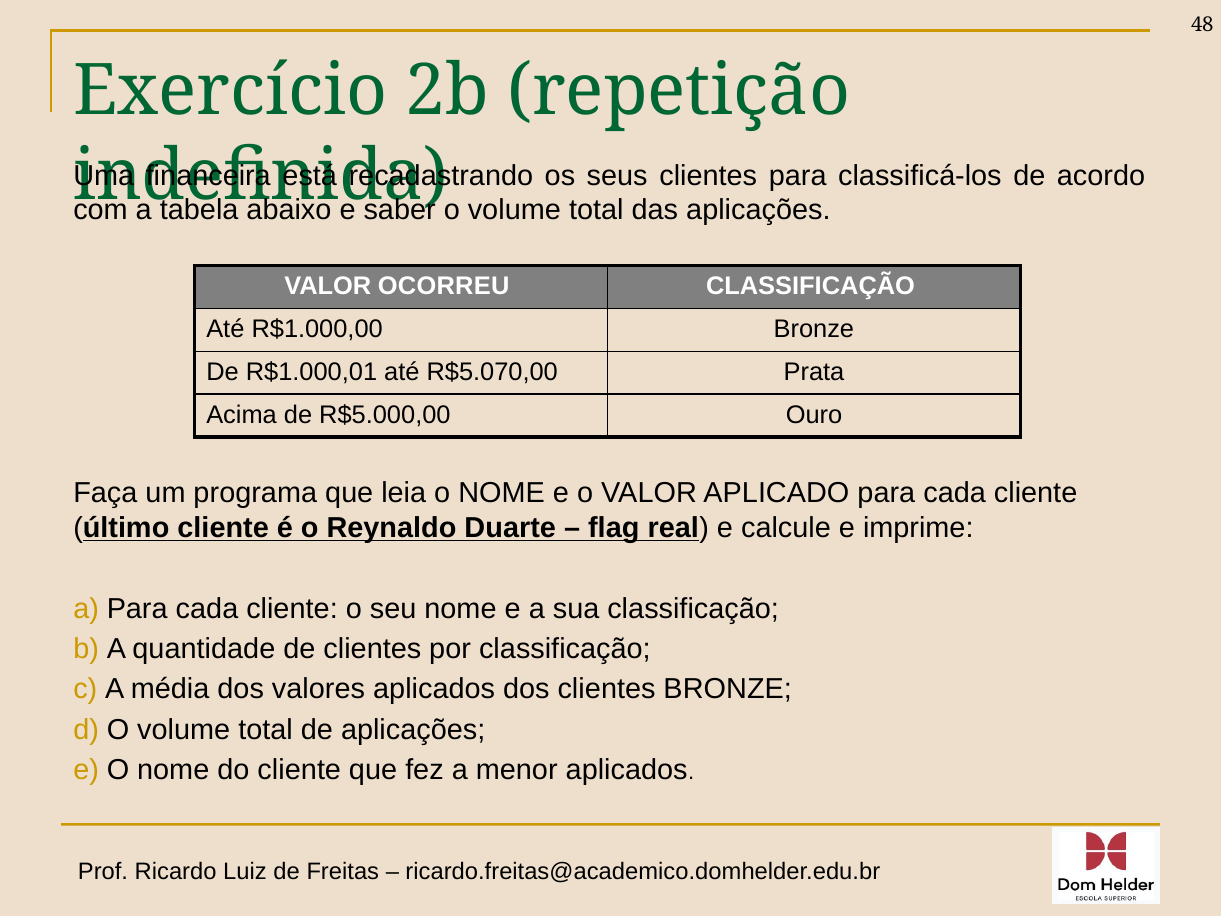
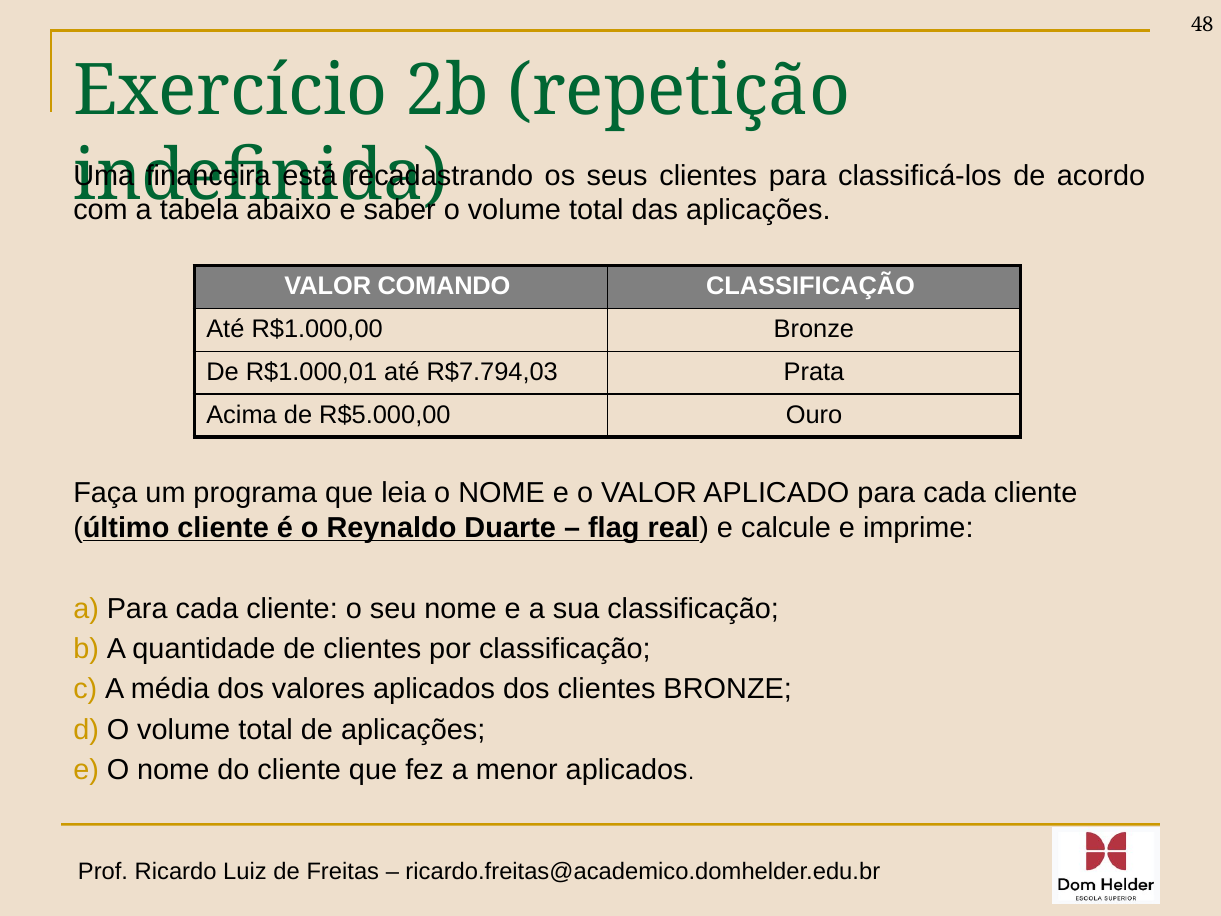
OCORREU: OCORREU -> COMANDO
R$5.070,00: R$5.070,00 -> R$7.794,03
